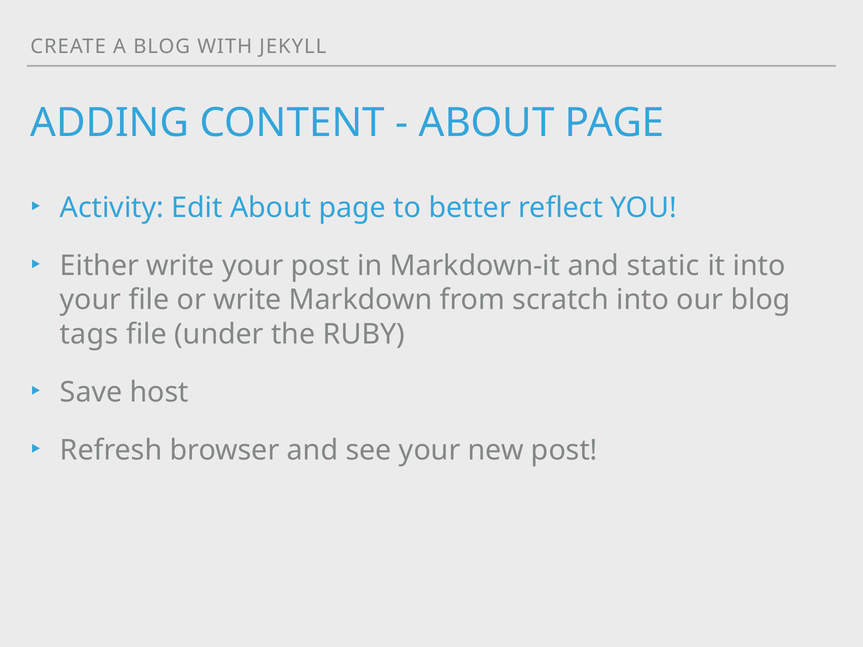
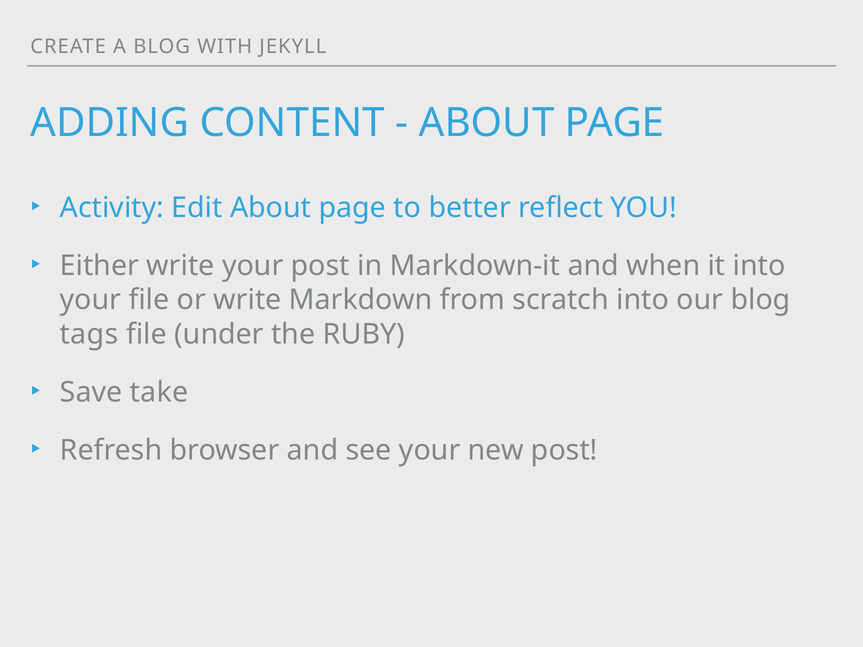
static: static -> when
host: host -> take
